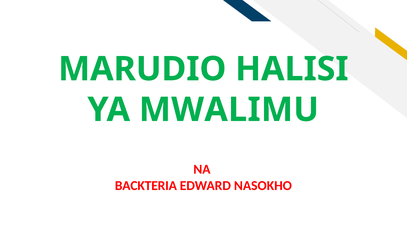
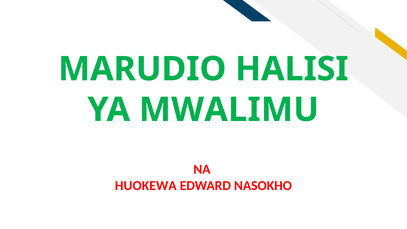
BACKTERIA: BACKTERIA -> HUOKEWA
